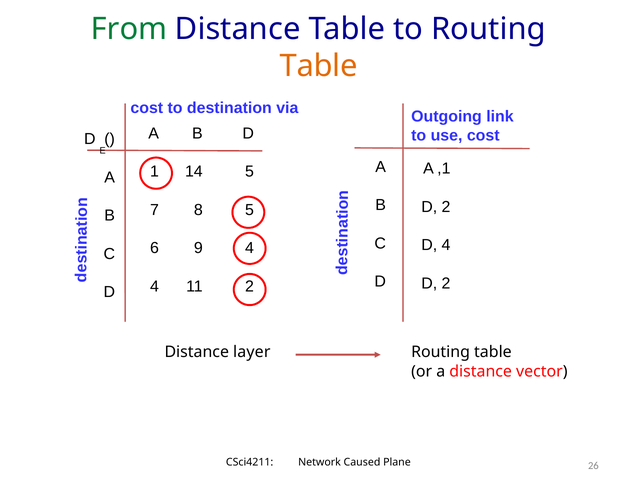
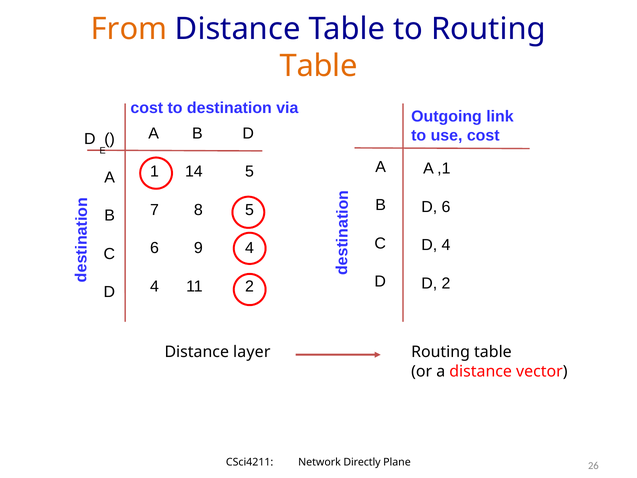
From colour: green -> orange
2 at (446, 207): 2 -> 6
Caused: Caused -> Directly
